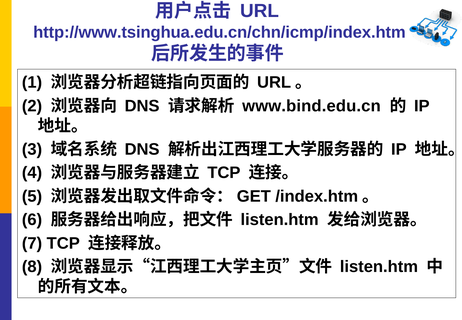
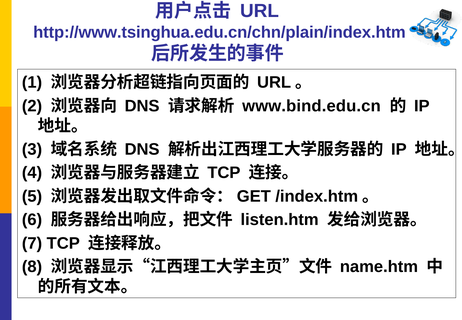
http://www.tsinghua.edu.cn/chn/icmp/index.htm: http://www.tsinghua.edu.cn/chn/icmp/index.htm -> http://www.tsinghua.edu.cn/chn/plain/index.htm
listen.htm at (379, 267): listen.htm -> name.htm
